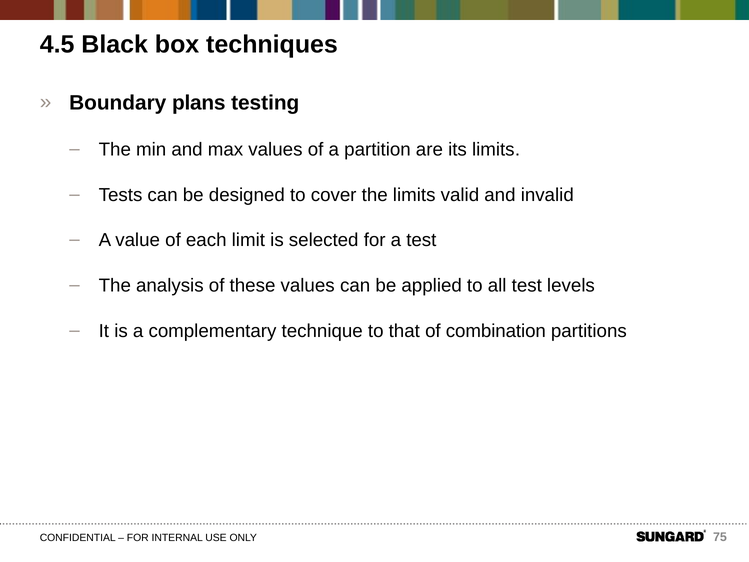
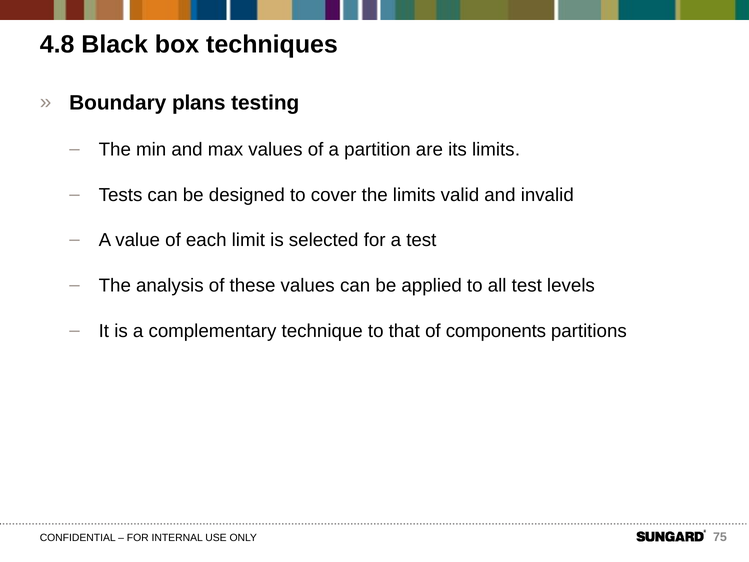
4.5: 4.5 -> 4.8
combination: combination -> components
